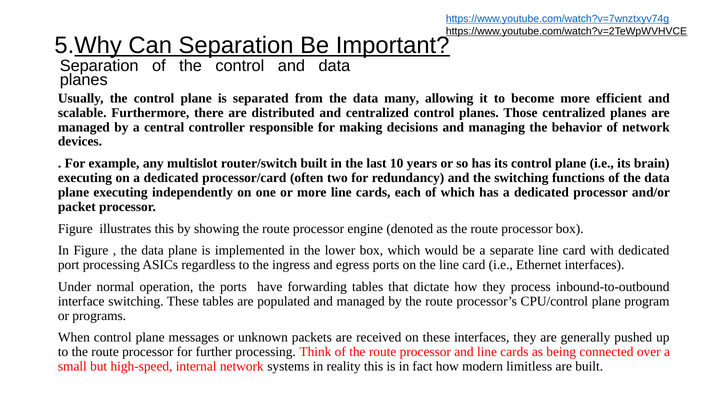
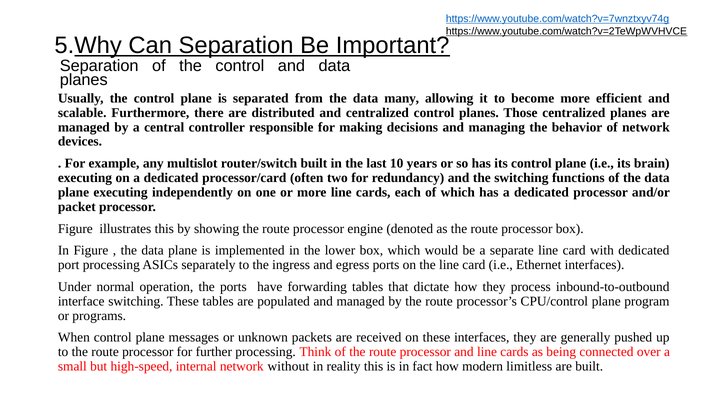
regardless: regardless -> separately
systems: systems -> without
